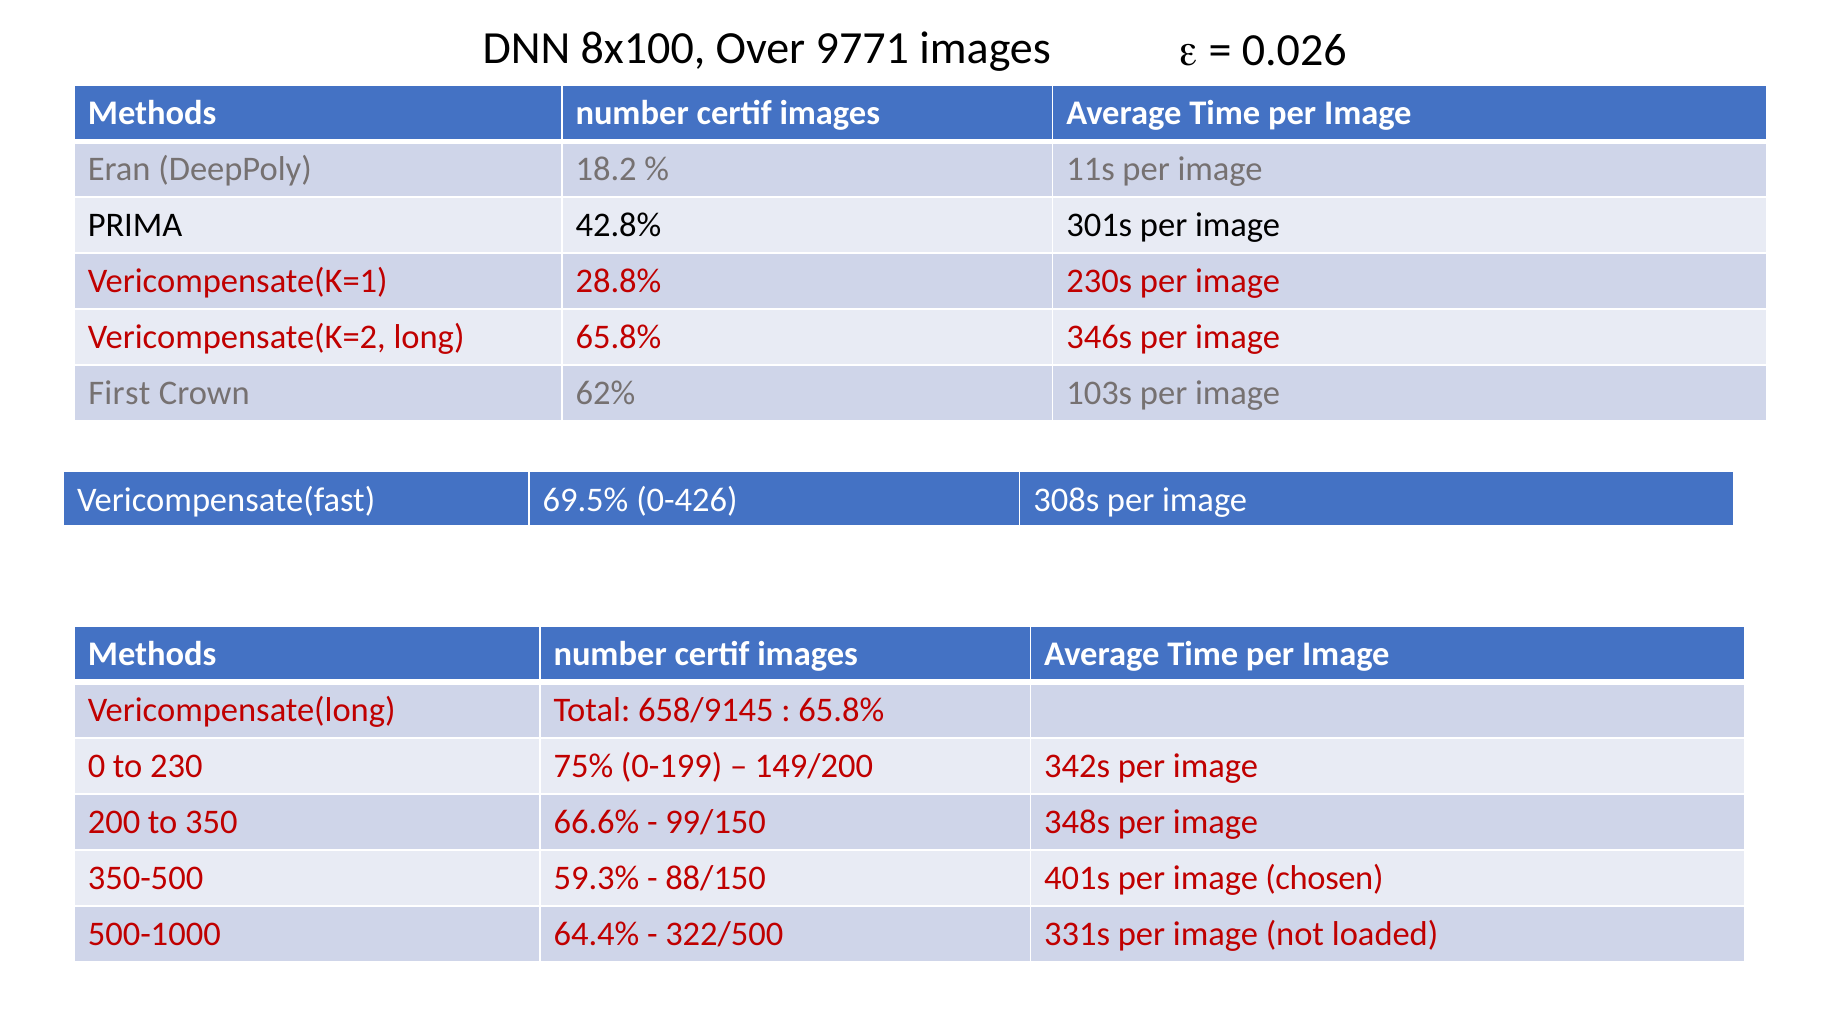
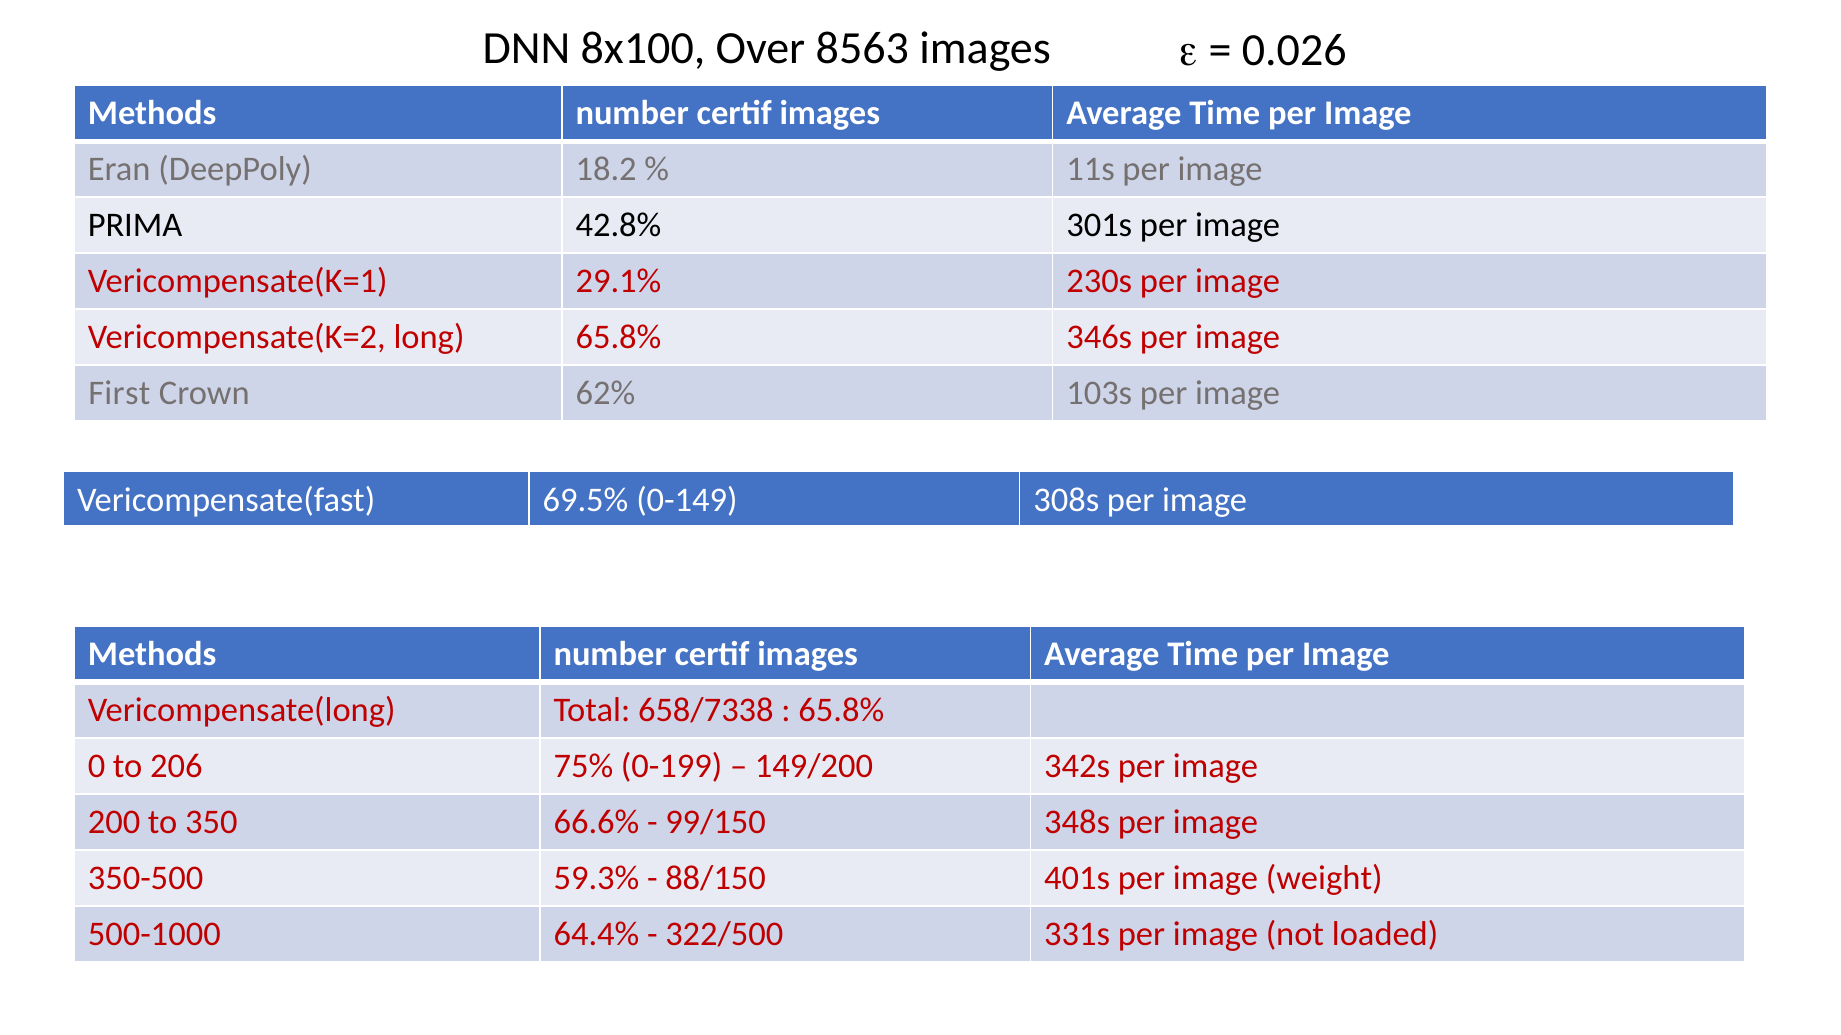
9771: 9771 -> 8563
28.8%: 28.8% -> 29.1%
0-426: 0-426 -> 0-149
658/9145: 658/9145 -> 658/7338
230: 230 -> 206
chosen: chosen -> weight
